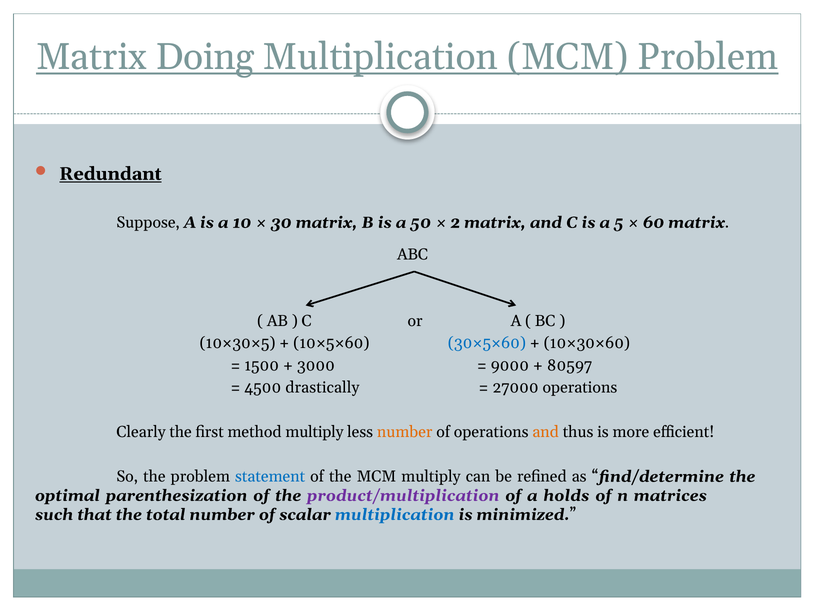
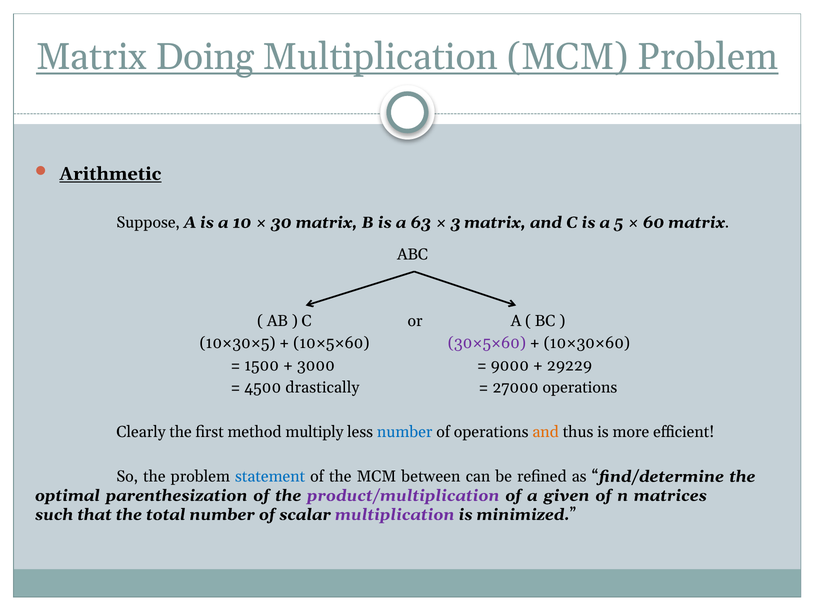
Redundant: Redundant -> Arithmetic
50: 50 -> 63
2: 2 -> 3
30×5×60 colour: blue -> purple
80597: 80597 -> 29229
number at (405, 432) colour: orange -> blue
MCM multiply: multiply -> between
holds: holds -> given
multiplication at (395, 515) colour: blue -> purple
